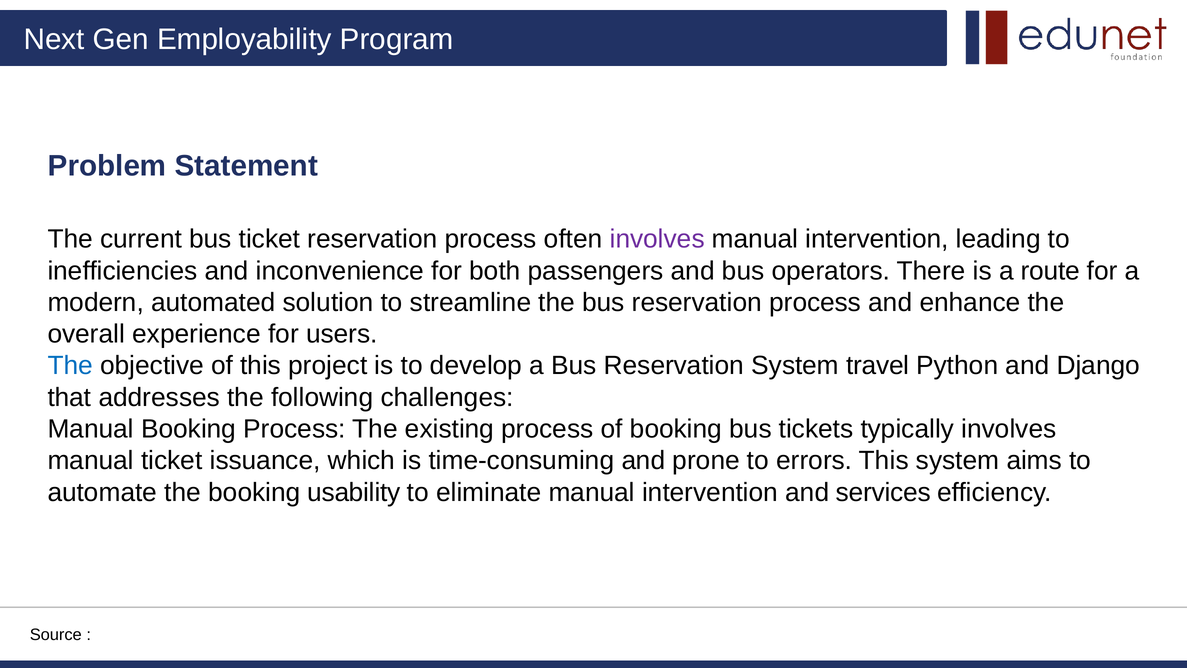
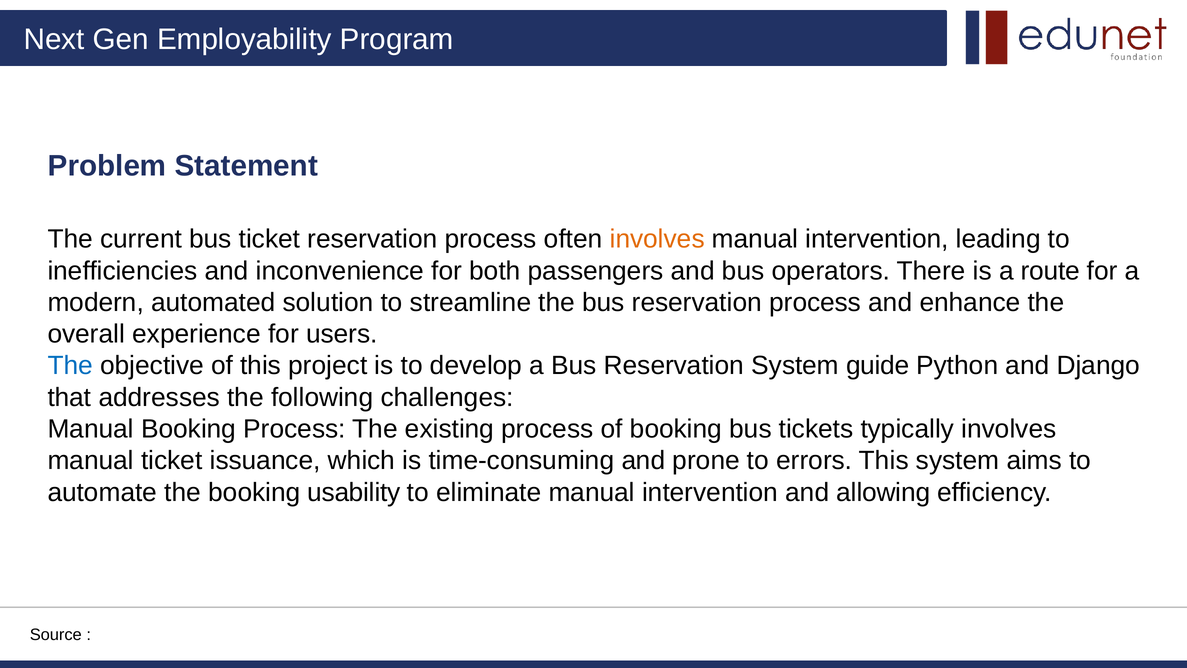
involves at (657, 239) colour: purple -> orange
travel: travel -> guide
services: services -> allowing
